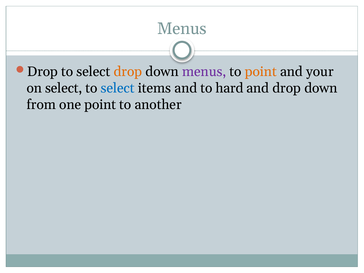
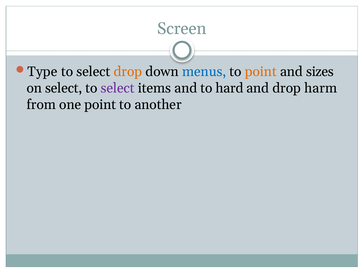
Menus at (182, 29): Menus -> Screen
Drop at (43, 72): Drop -> Type
menus at (204, 72) colour: purple -> blue
your: your -> sizes
select at (118, 88) colour: blue -> purple
and drop down: down -> harm
